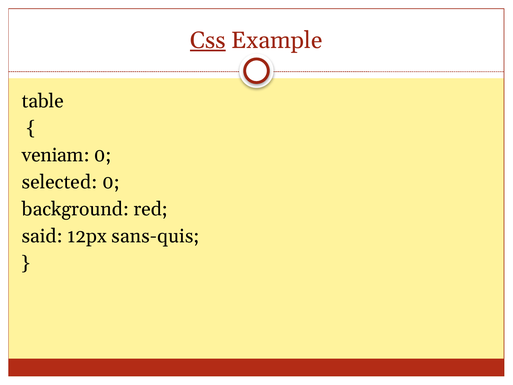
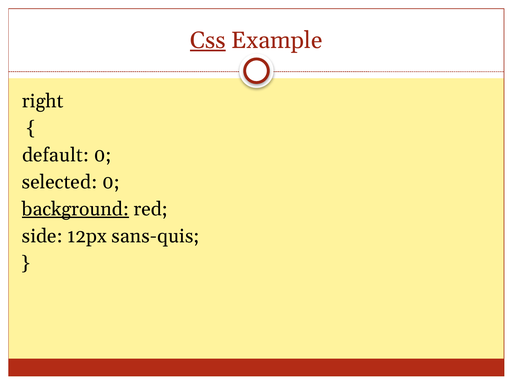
table: table -> right
veniam: veniam -> default
background underline: none -> present
said: said -> side
